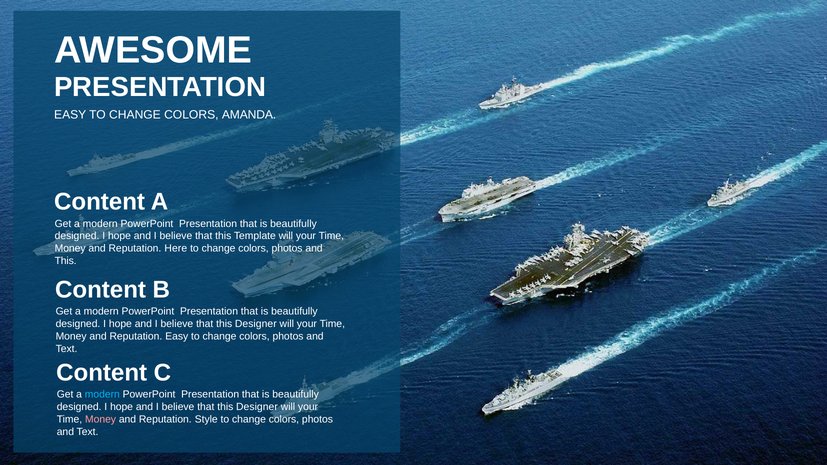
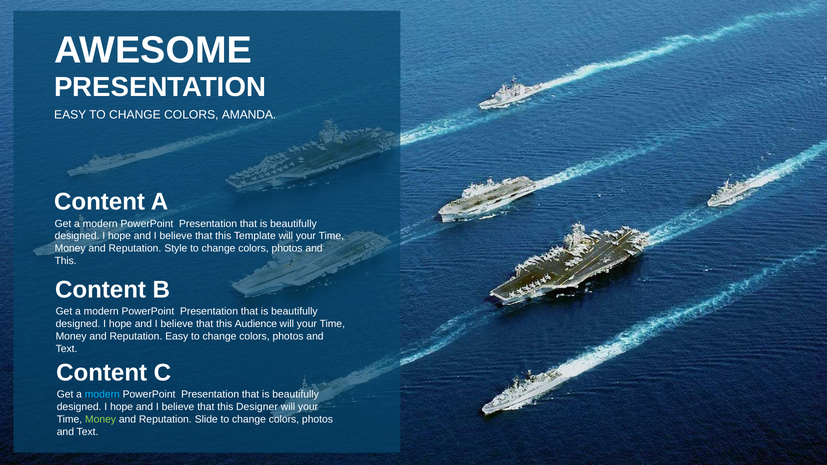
Here: Here -> Style
Designer at (256, 324): Designer -> Audience
Money at (101, 419) colour: pink -> light green
Style: Style -> Slide
